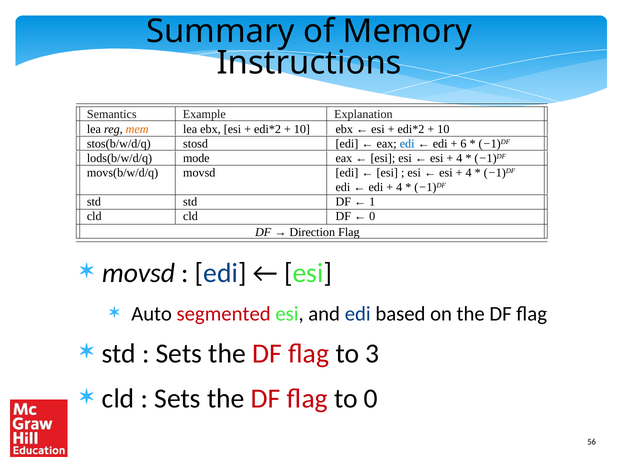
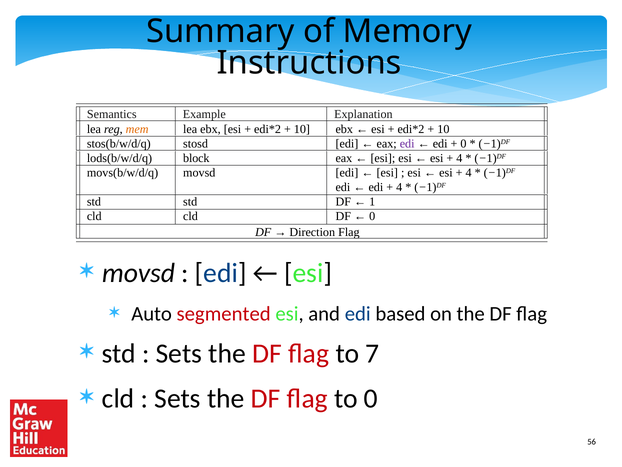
edi at (407, 144) colour: blue -> purple
6 at (463, 144): 6 -> 0
mode: mode -> block
3: 3 -> 7
